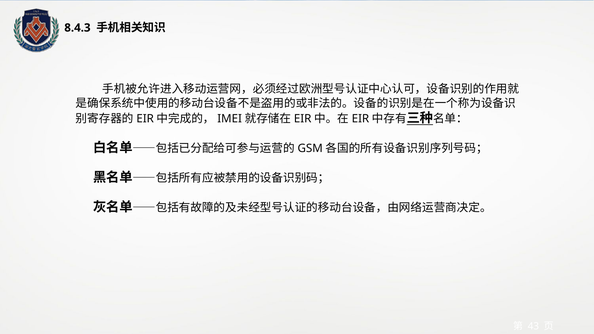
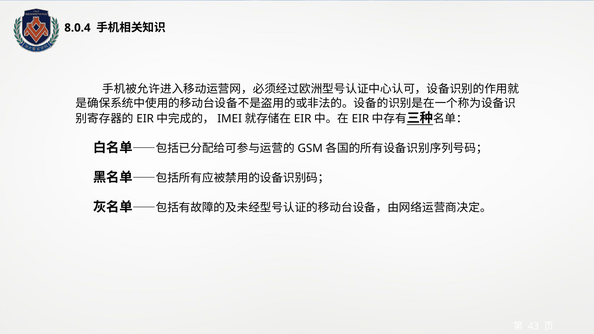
8.4.3: 8.4.3 -> 8.0.4
